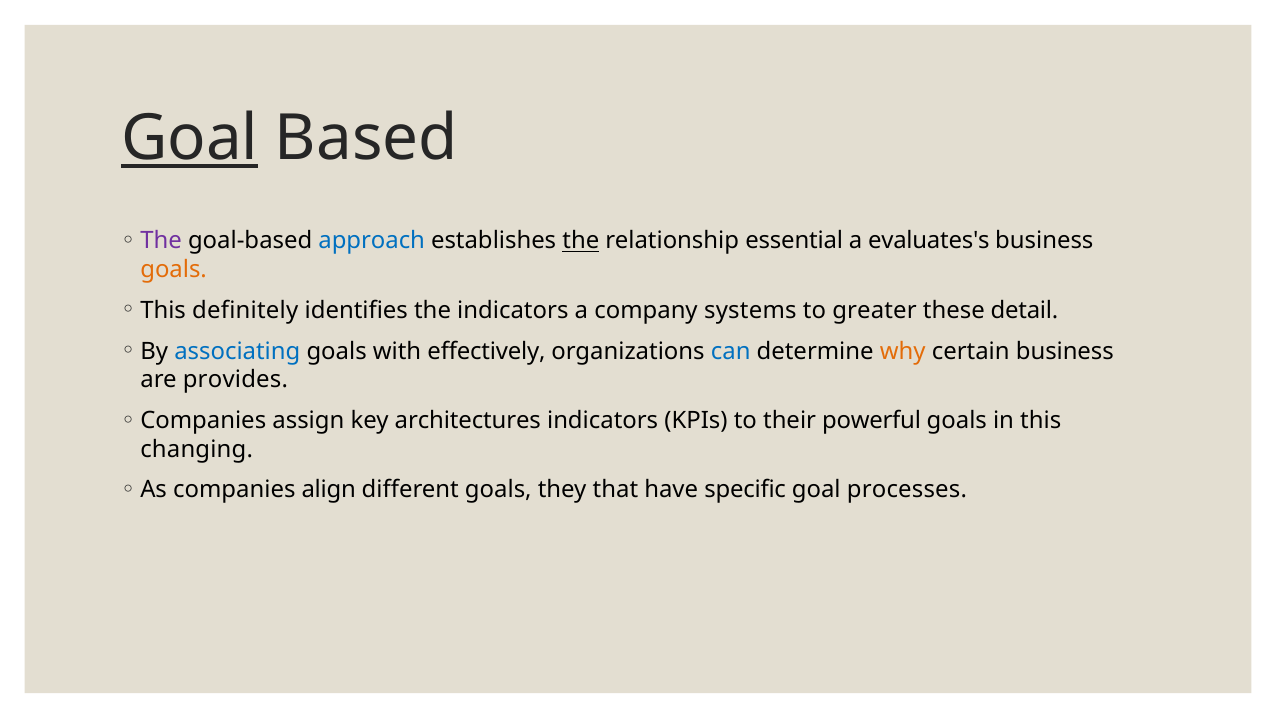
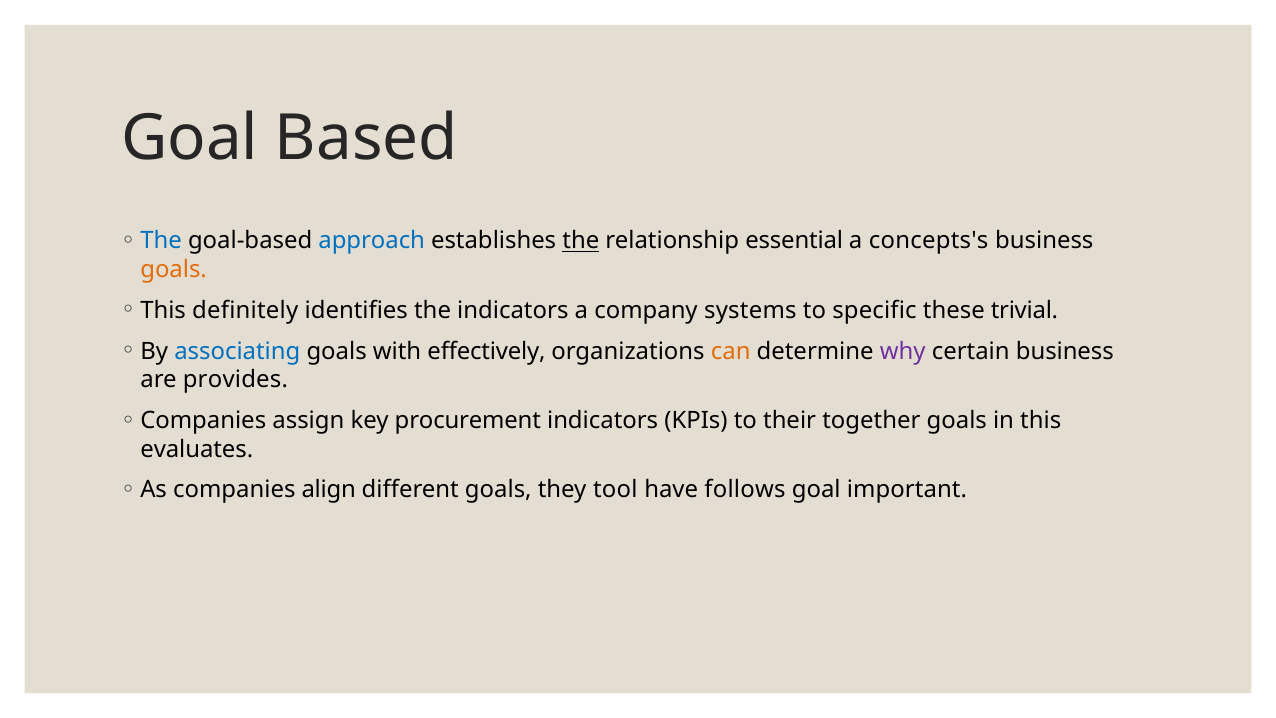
Goal at (190, 139) underline: present -> none
The at (161, 241) colour: purple -> blue
evaluates's: evaluates's -> concepts's
greater: greater -> specific
detail: detail -> trivial
can colour: blue -> orange
why colour: orange -> purple
architectures: architectures -> procurement
powerful: powerful -> together
changing: changing -> evaluates
that: that -> tool
specific: specific -> follows
processes: processes -> important
